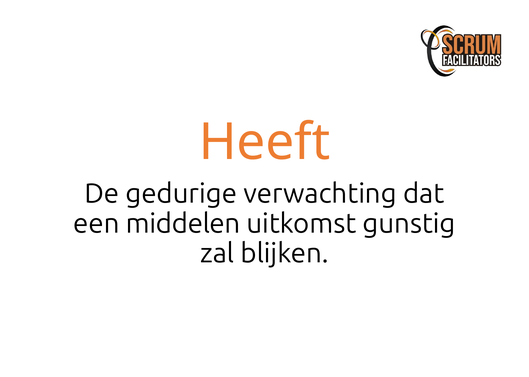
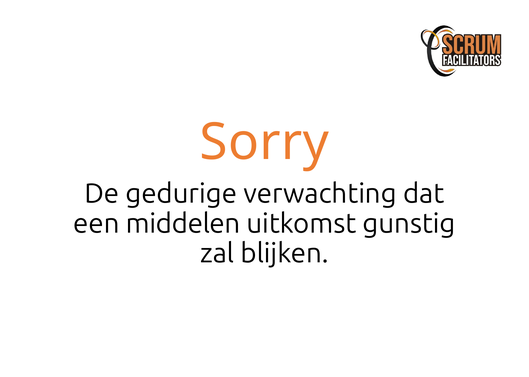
Heeft: Heeft -> Sorry
